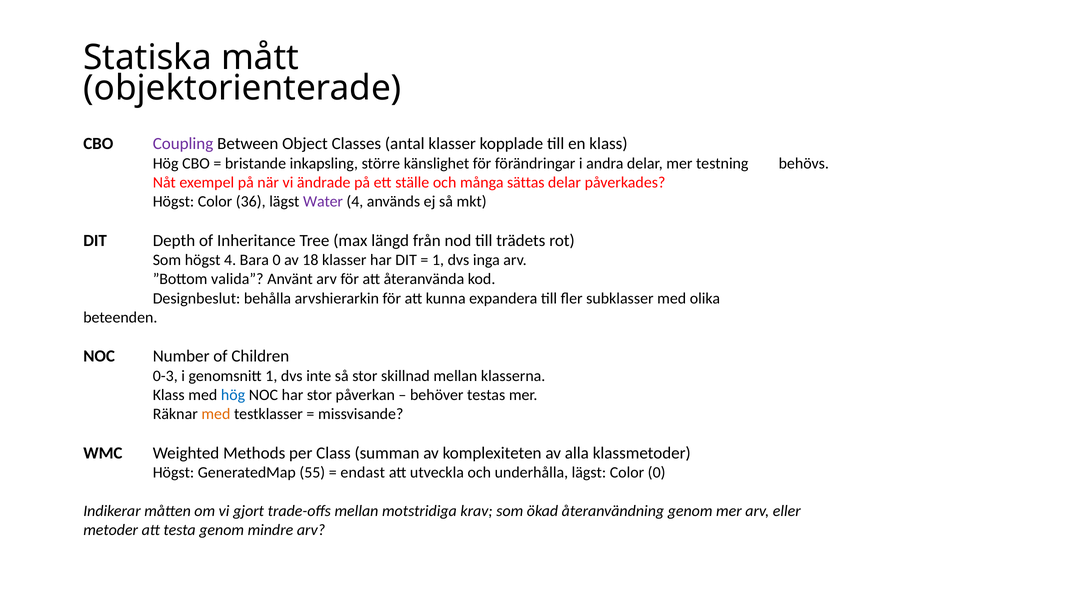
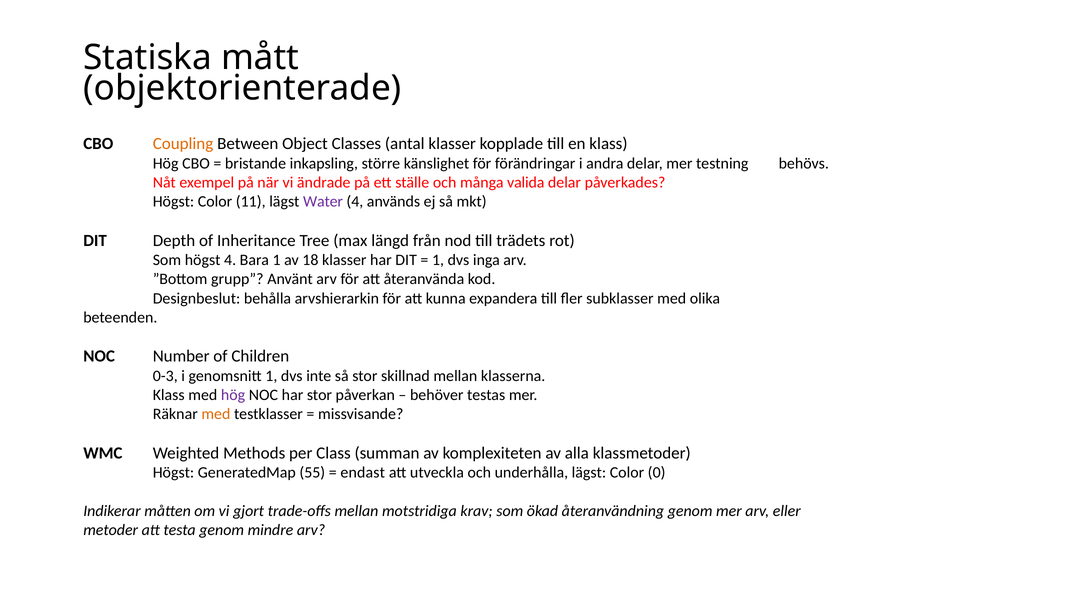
Coupling colour: purple -> orange
sättas: sättas -> valida
36: 36 -> 11
Bara 0: 0 -> 1
valida: valida -> grupp
hög at (233, 395) colour: blue -> purple
